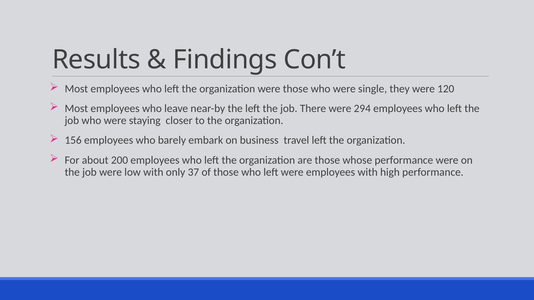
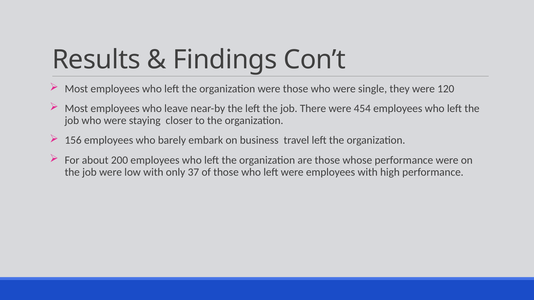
294: 294 -> 454
